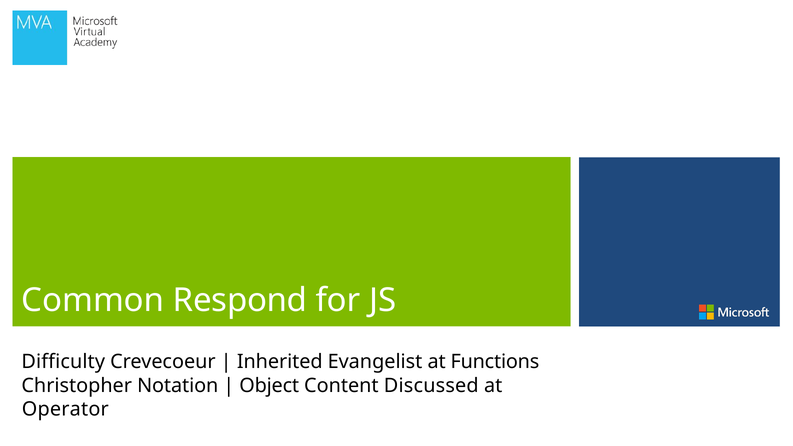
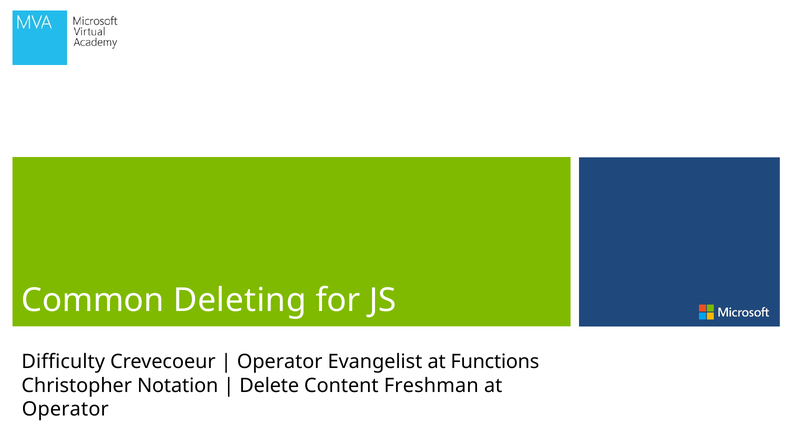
Respond: Respond -> Deleting
Inherited at (280, 362): Inherited -> Operator
Object: Object -> Delete
Discussed: Discussed -> Freshman
